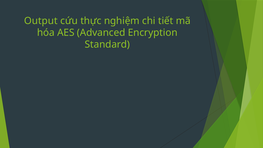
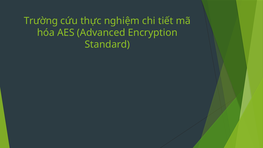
Output: Output -> Trường
